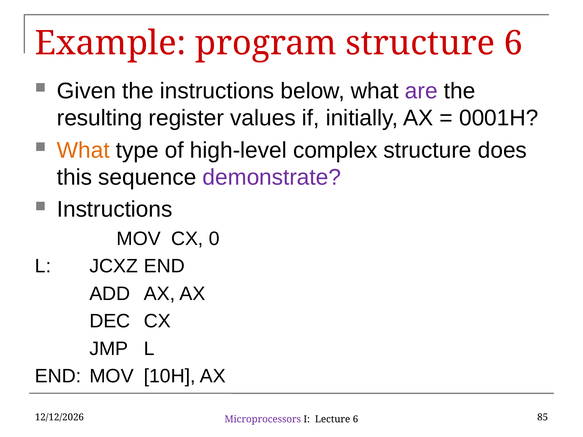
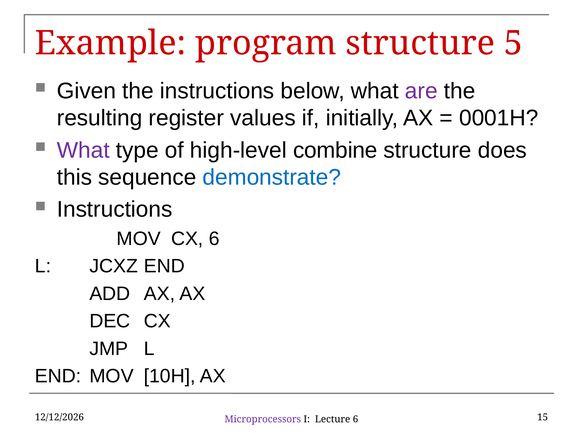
structure 6: 6 -> 5
What at (83, 150) colour: orange -> purple
complex: complex -> combine
demonstrate colour: purple -> blue
CX 0: 0 -> 6
85: 85 -> 15
